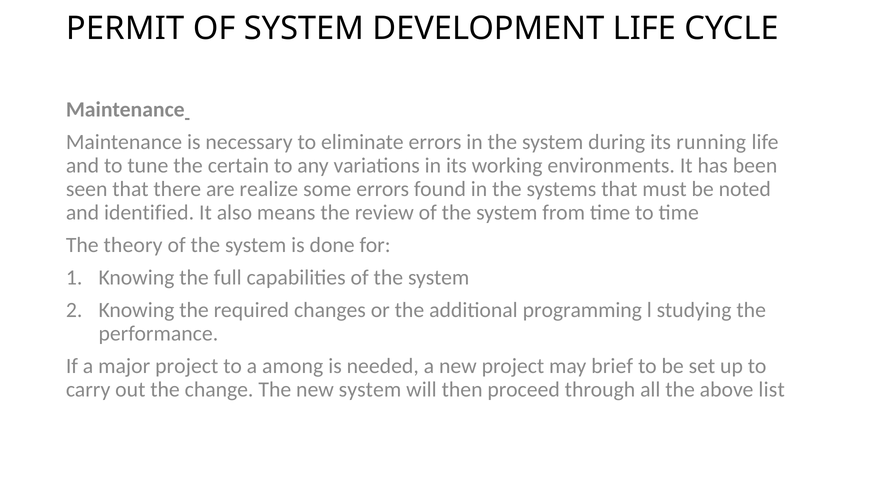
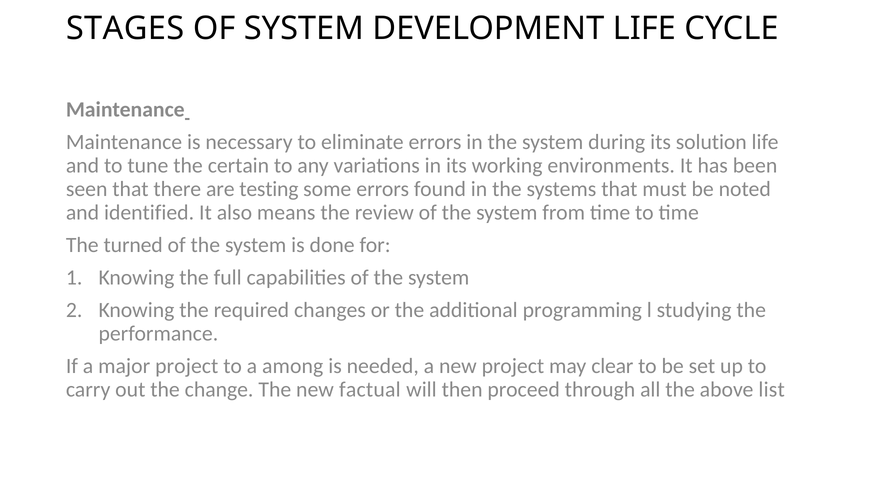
PERMIT: PERMIT -> STAGES
running: running -> solution
realize: realize -> testing
theory: theory -> turned
brief: brief -> clear
new system: system -> factual
